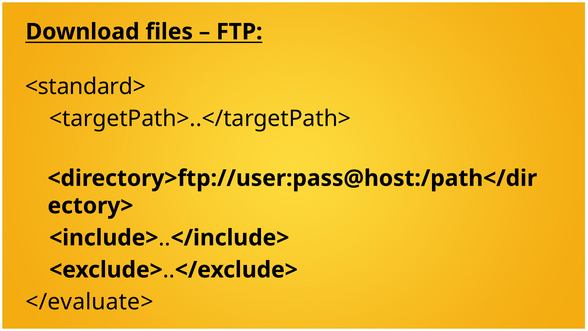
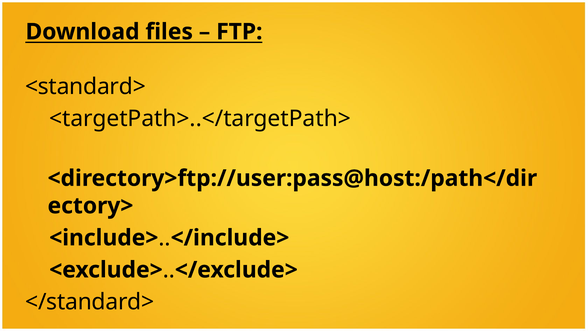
</evaluate>: </evaluate> -> </standard>
